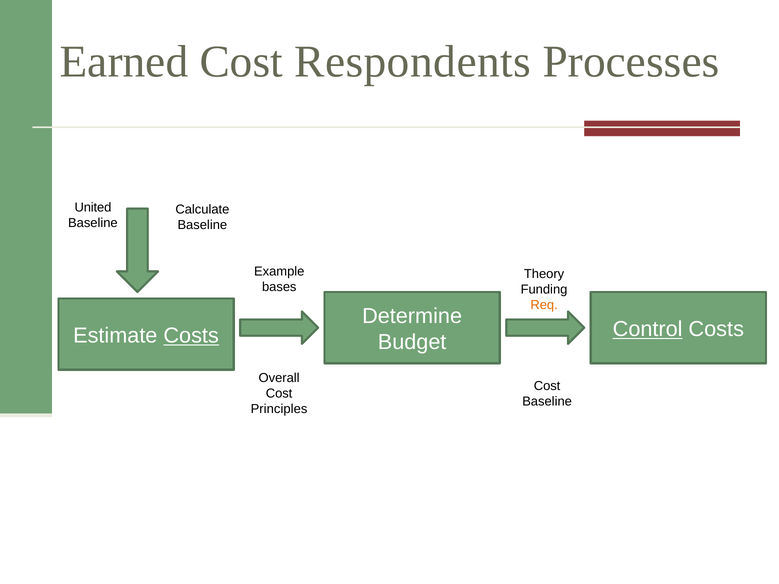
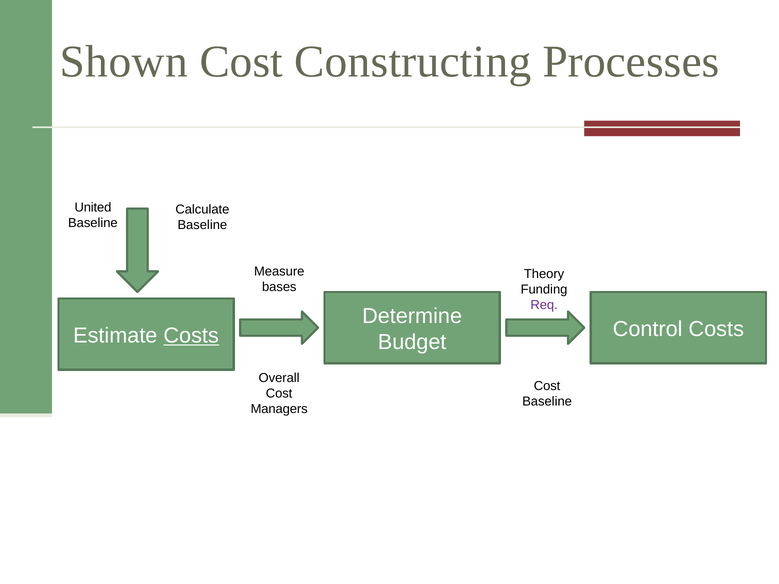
Earned: Earned -> Shown
Respondents: Respondents -> Constructing
Example: Example -> Measure
Req colour: orange -> purple
Control underline: present -> none
Principles: Principles -> Managers
